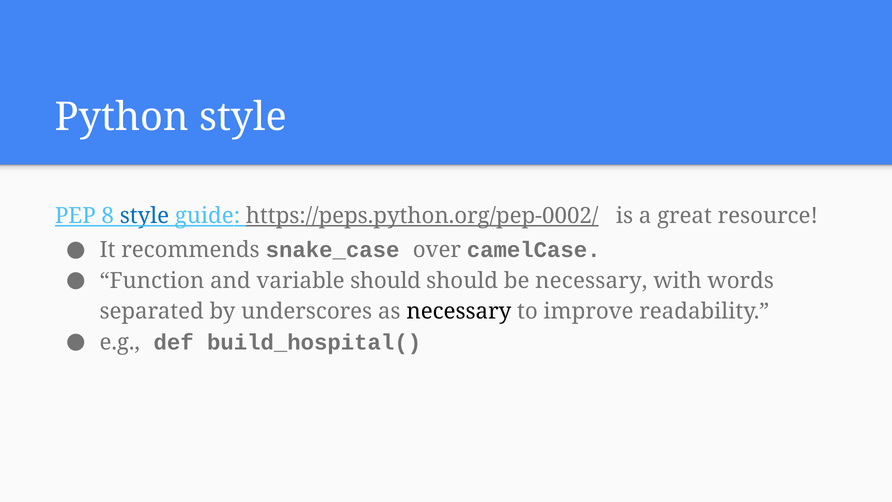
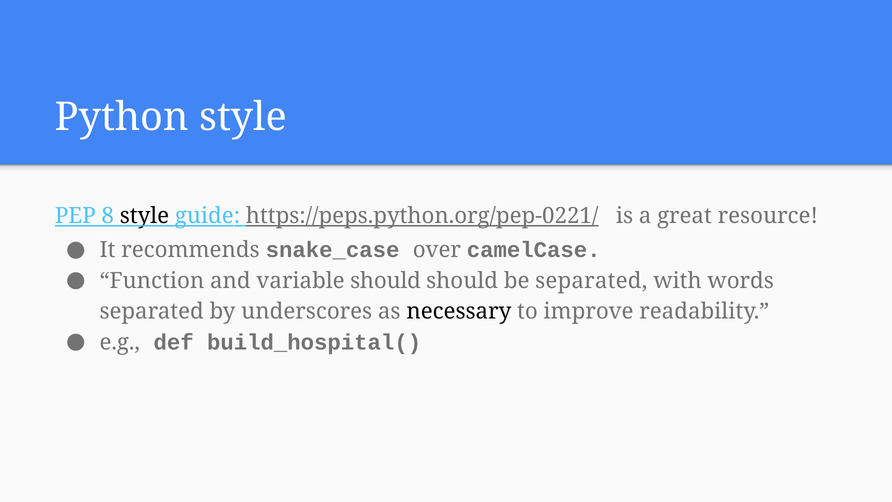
style at (144, 216) colour: blue -> black
https://peps.python.org/pep-0002/: https://peps.python.org/pep-0002/ -> https://peps.python.org/pep-0221/
be necessary: necessary -> separated
